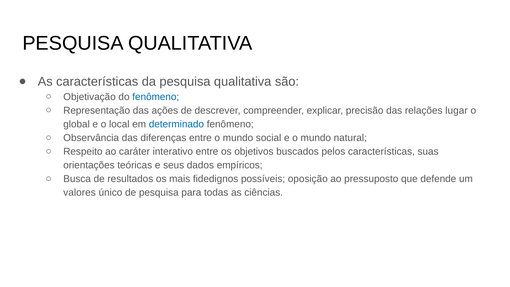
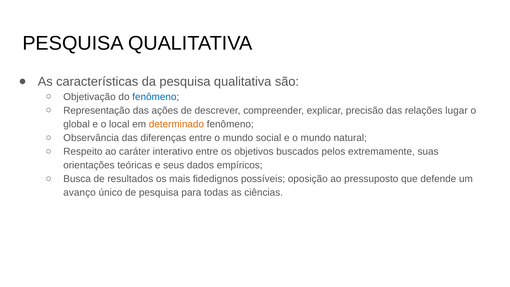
determinado colour: blue -> orange
pelos características: características -> extremamente
valores: valores -> avanço
